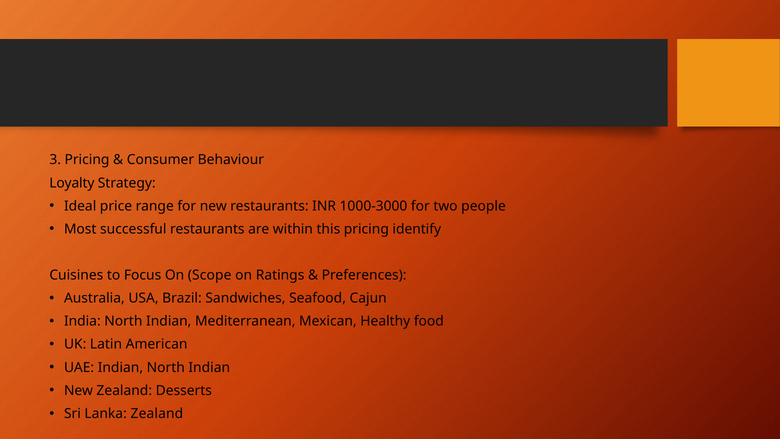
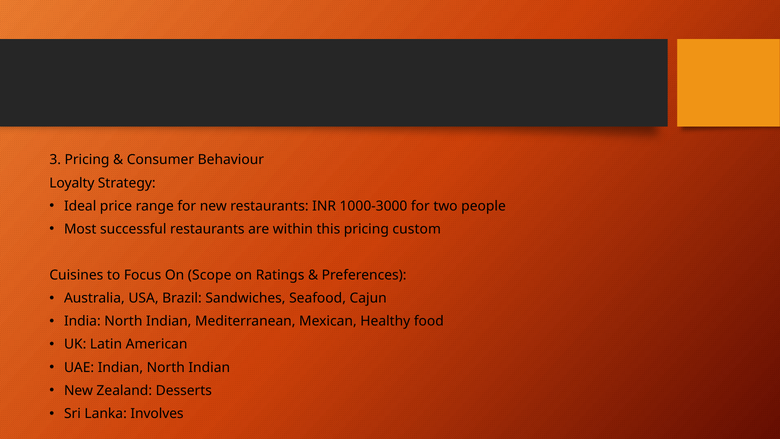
identify: identify -> custom
Lanka Zealand: Zealand -> Involves
